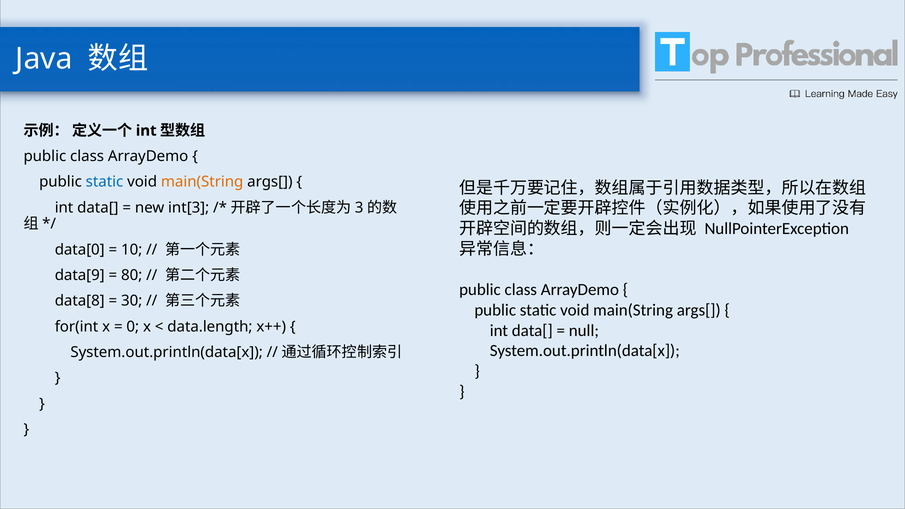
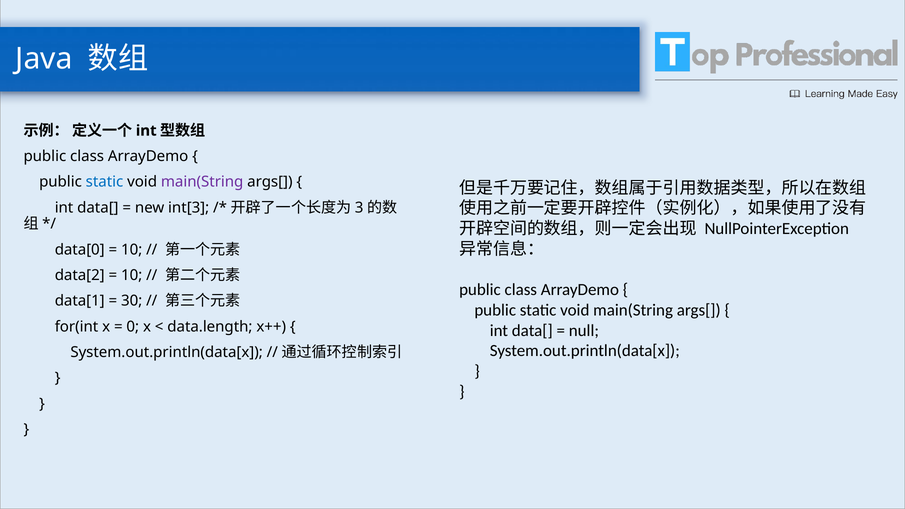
main(String at (202, 182) colour: orange -> purple
data[9: data[9 -> data[2
80 at (132, 275): 80 -> 10
data[8: data[8 -> data[1
